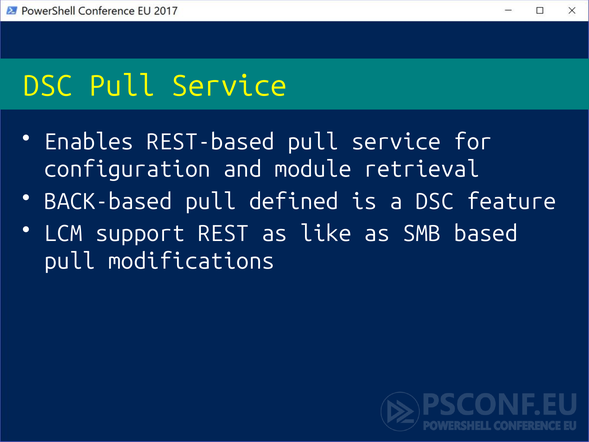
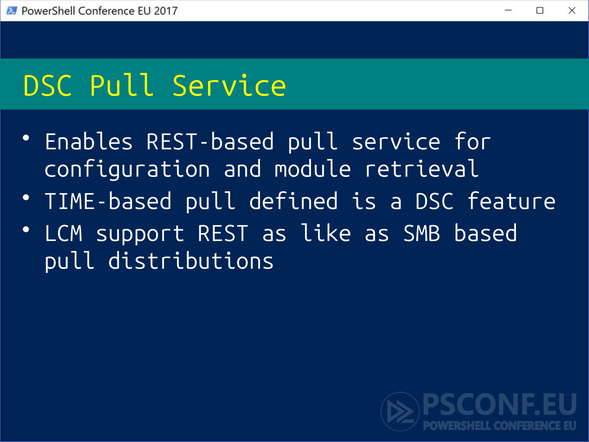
BACK-based: BACK-based -> TIME-based
modifications: modifications -> distributions
